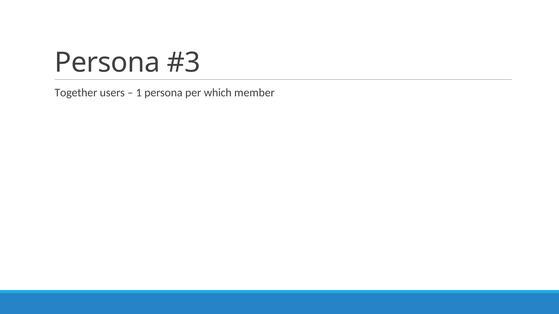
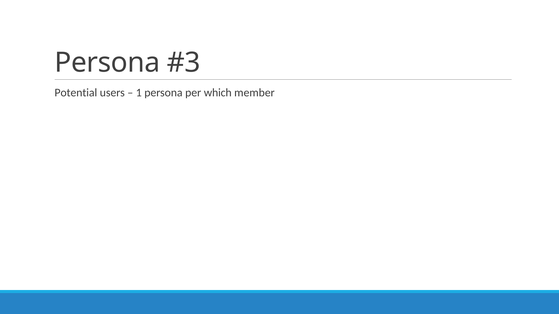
Together: Together -> Potential
